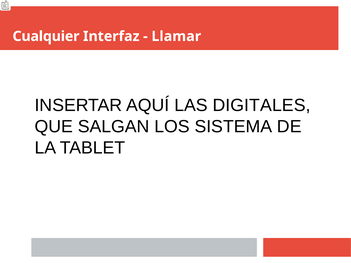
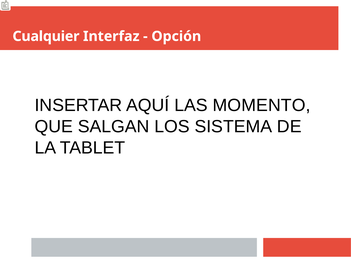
Llamar: Llamar -> Opción
DIGITALES: DIGITALES -> MOMENTO
